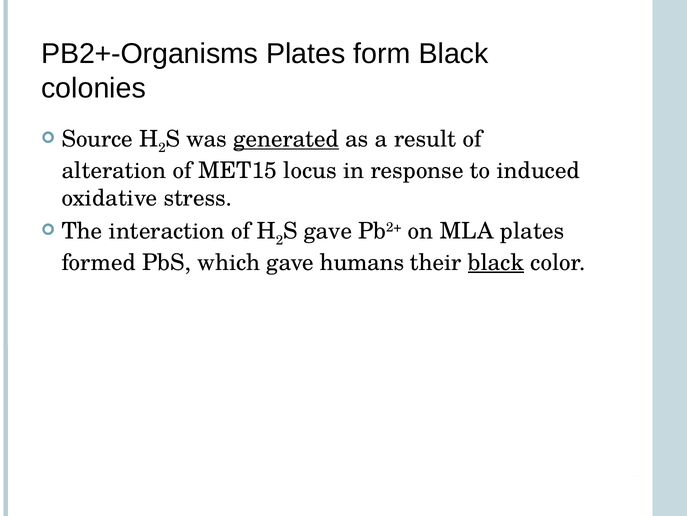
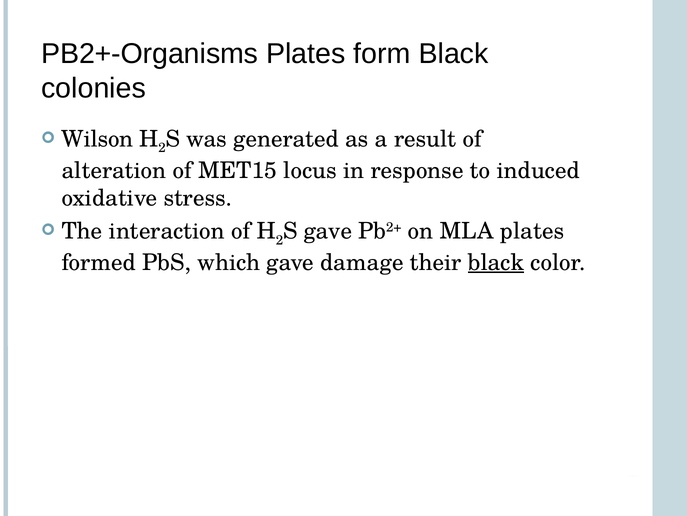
Source: Source -> Wilson
generated underline: present -> none
humans: humans -> damage
